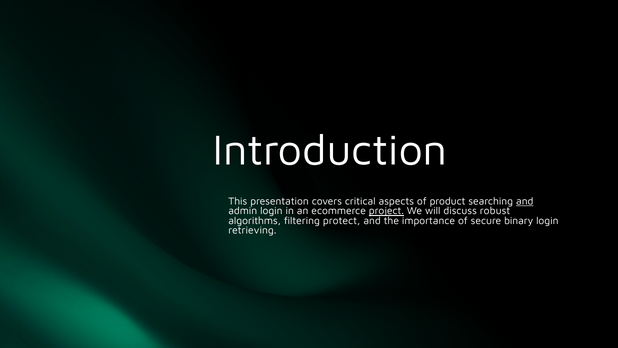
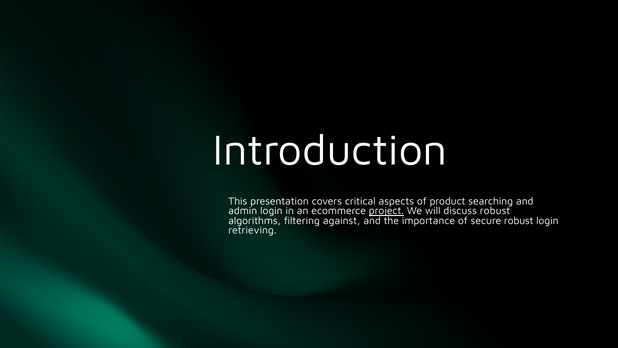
and at (525, 201) underline: present -> none
protect: protect -> against
secure binary: binary -> robust
